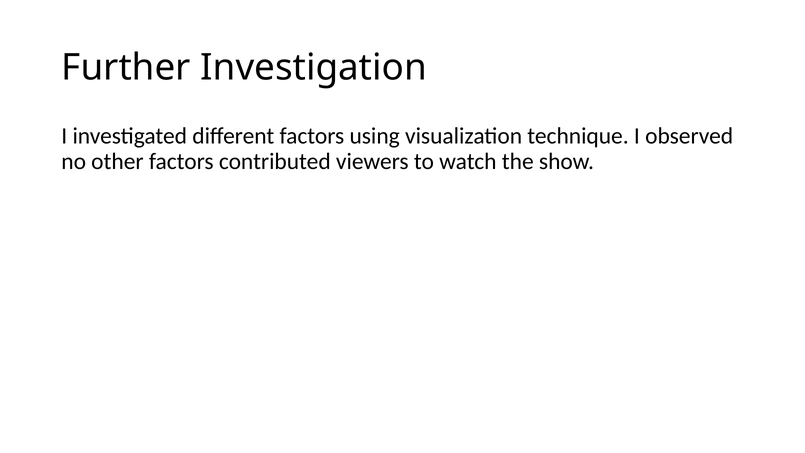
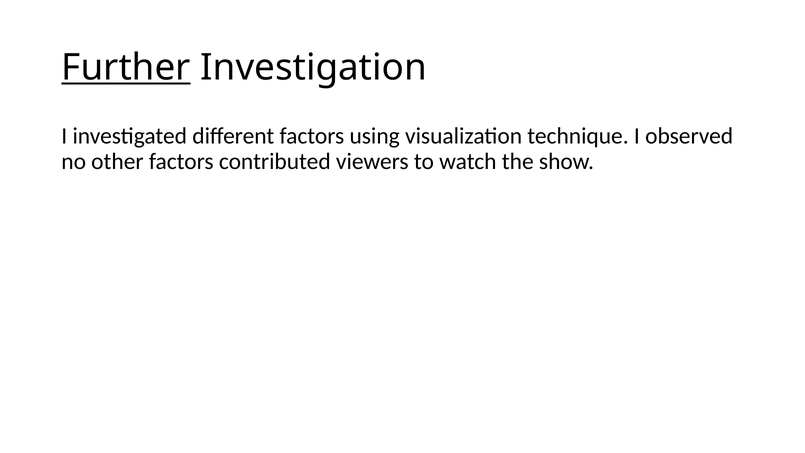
Further underline: none -> present
